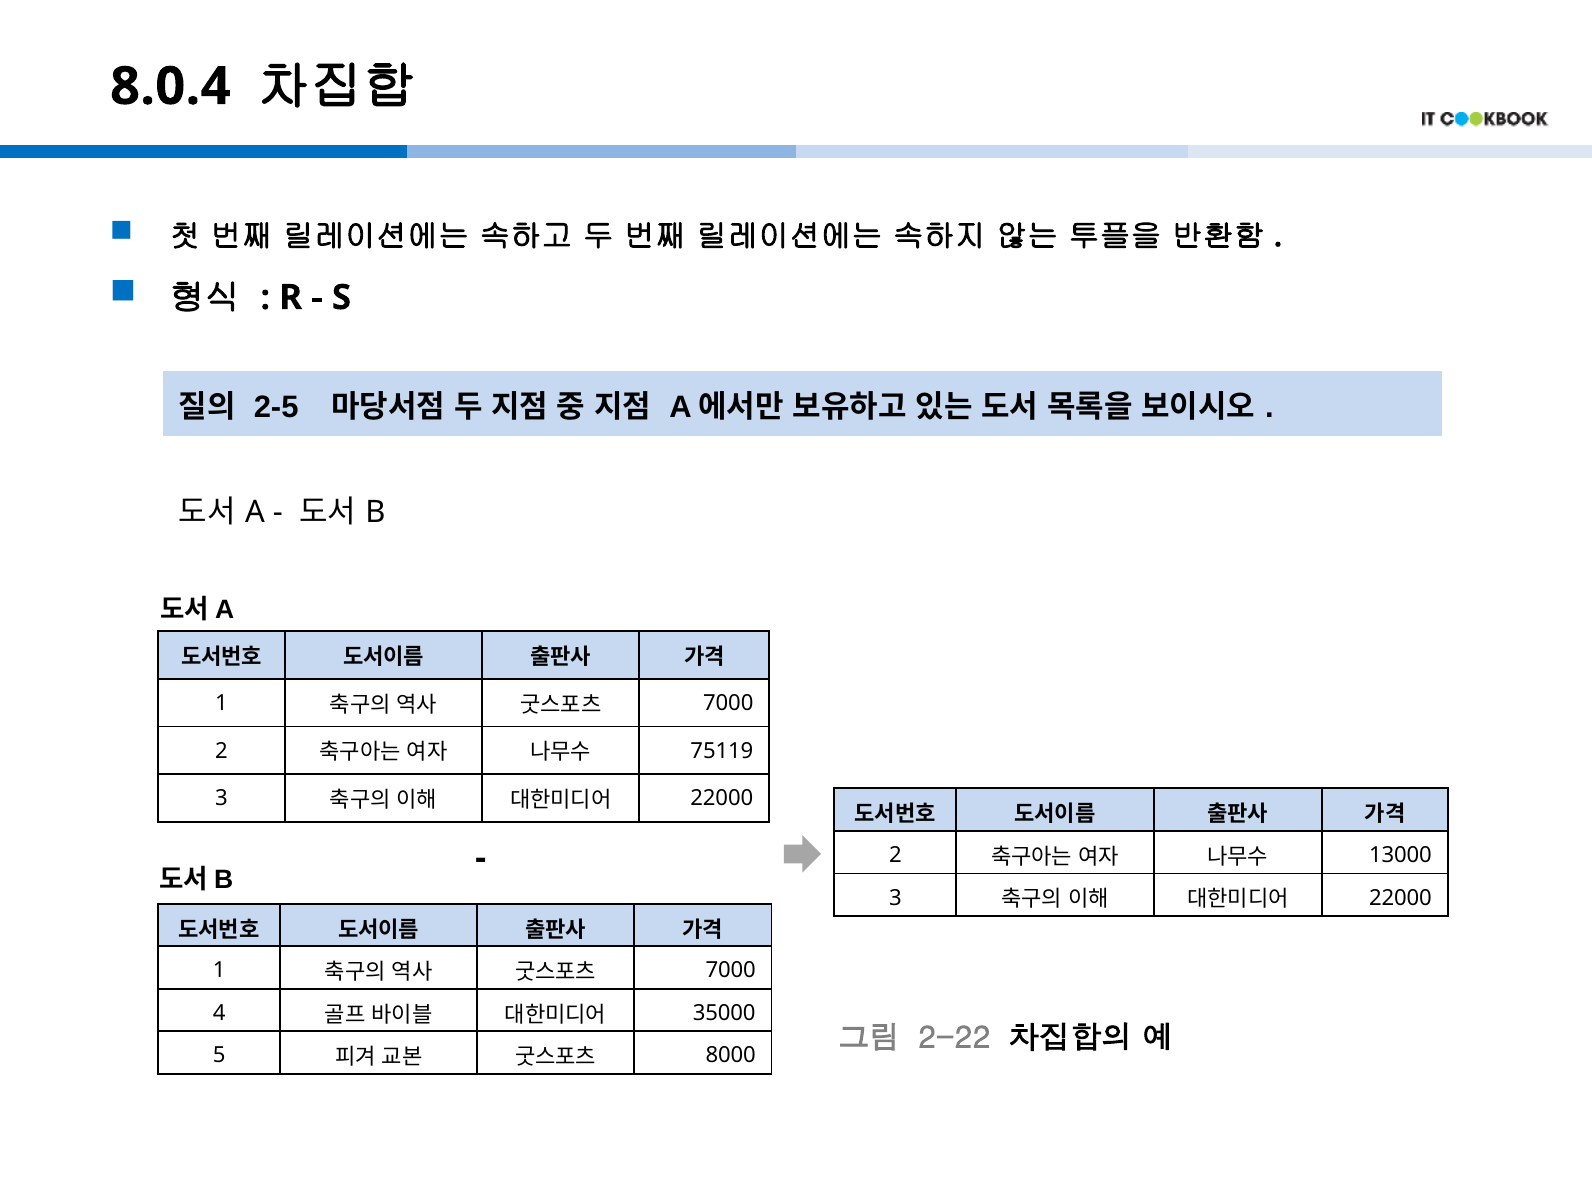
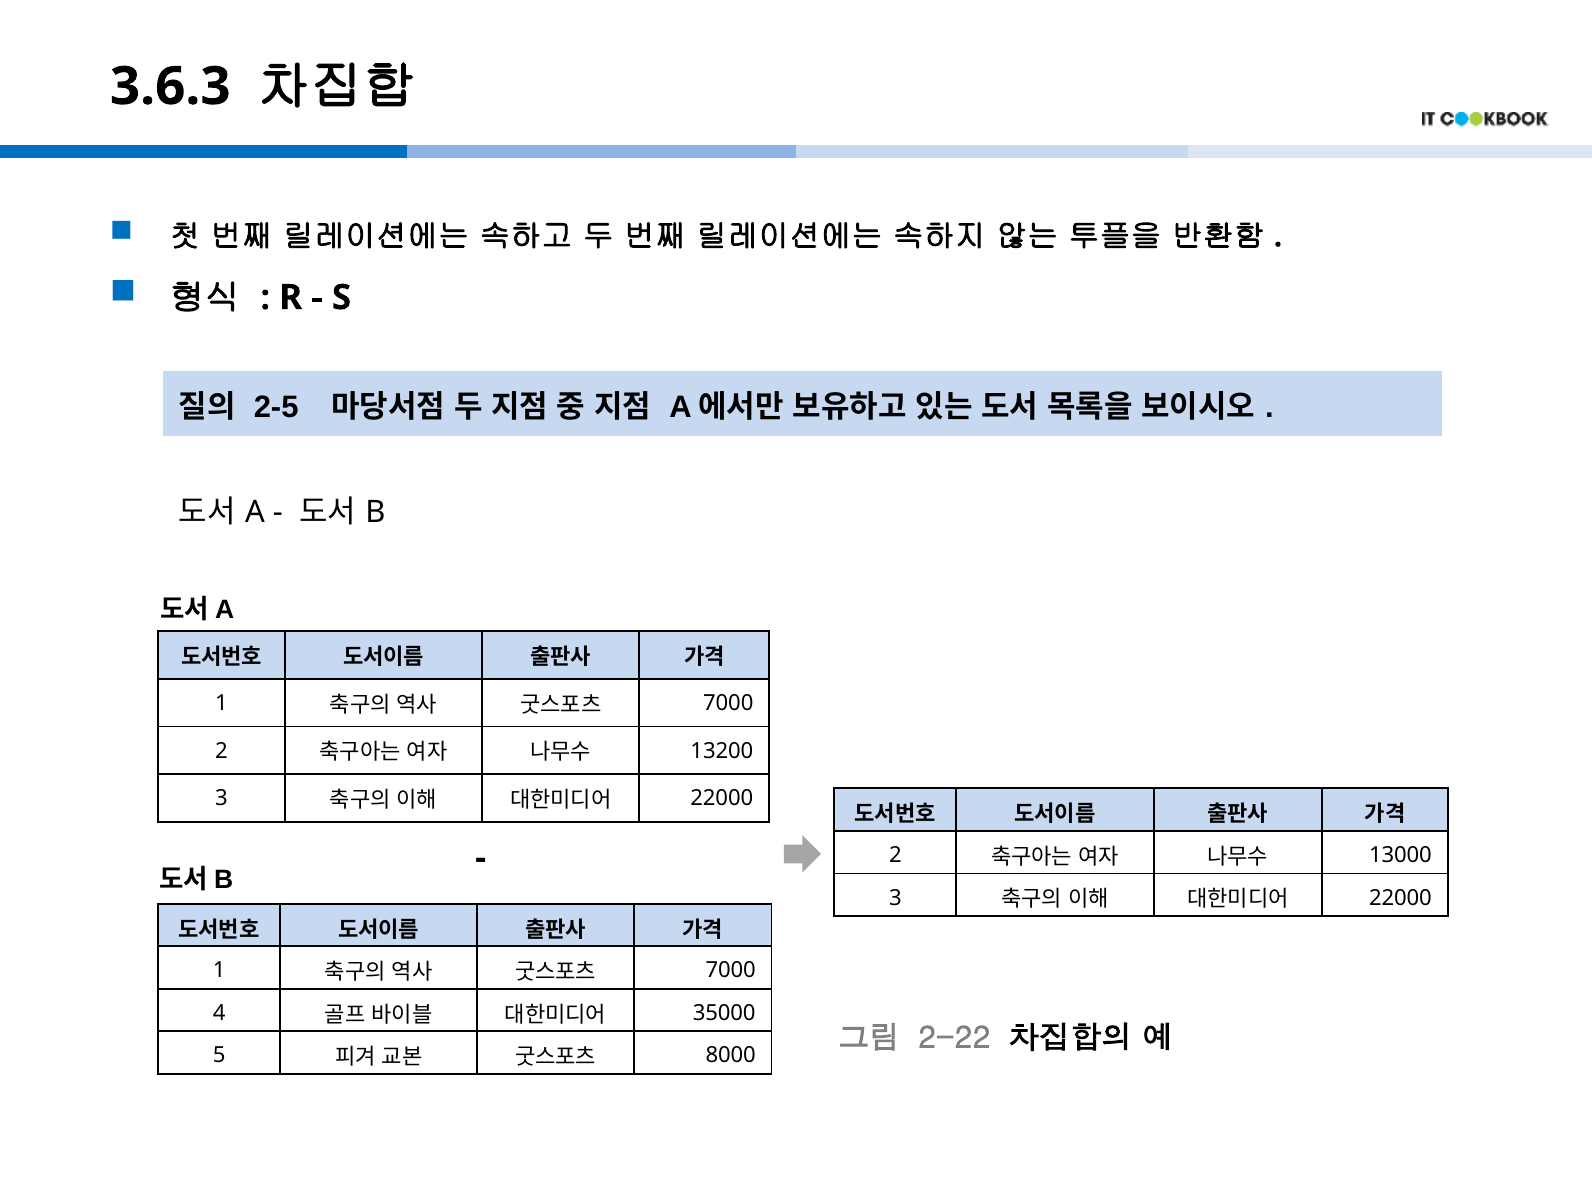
8.0.4: 8.0.4 -> 3.6.3
75119: 75119 -> 13200
